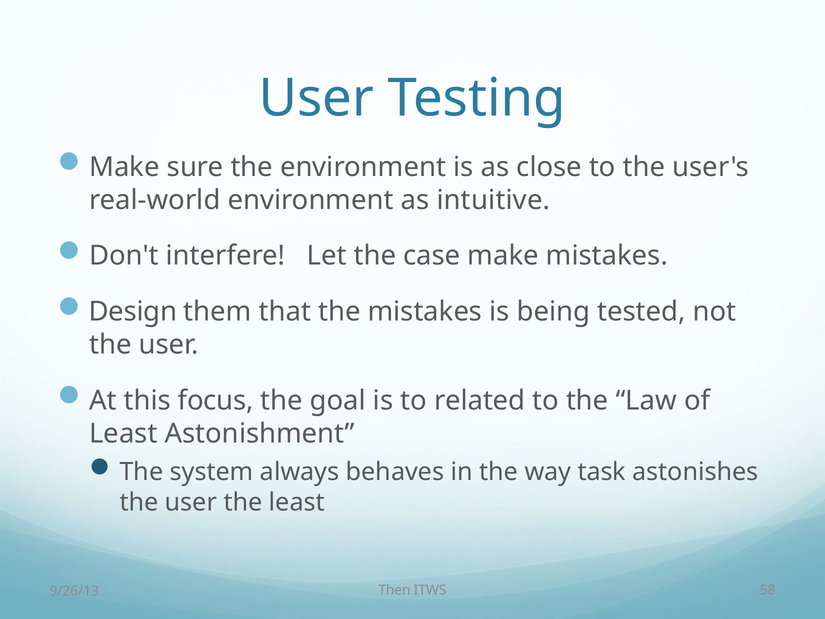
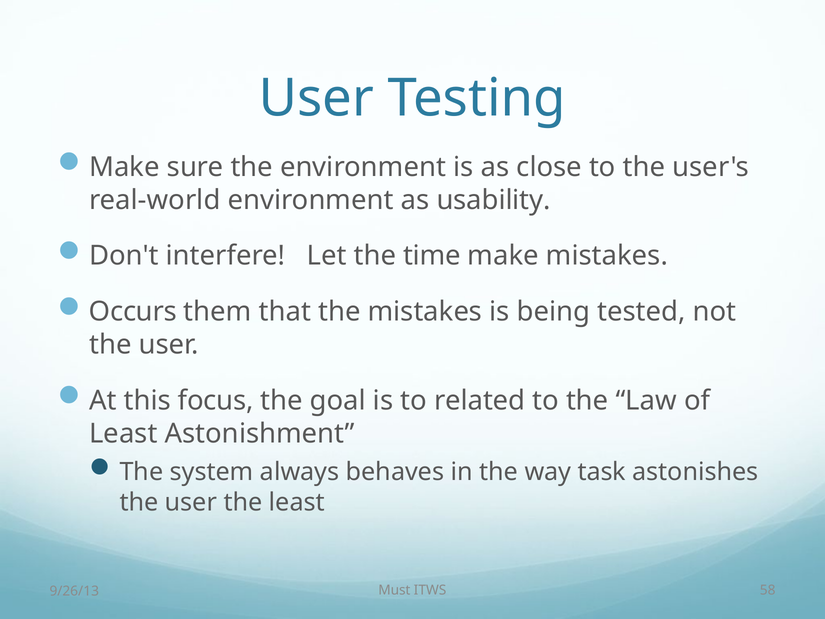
intuitive: intuitive -> usability
case: case -> time
Design: Design -> Occurs
Then: Then -> Must
